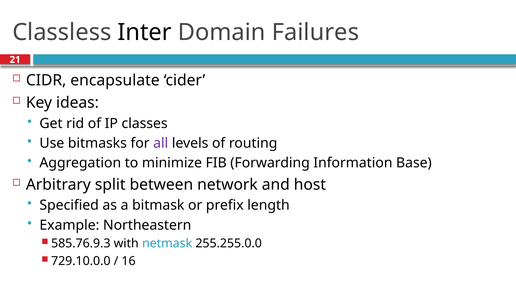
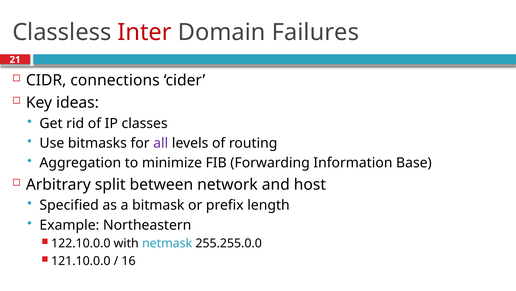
Inter colour: black -> red
encapsulate: encapsulate -> connections
585.76.9.3: 585.76.9.3 -> 122.10.0.0
729.10.0.0: 729.10.0.0 -> 121.10.0.0
